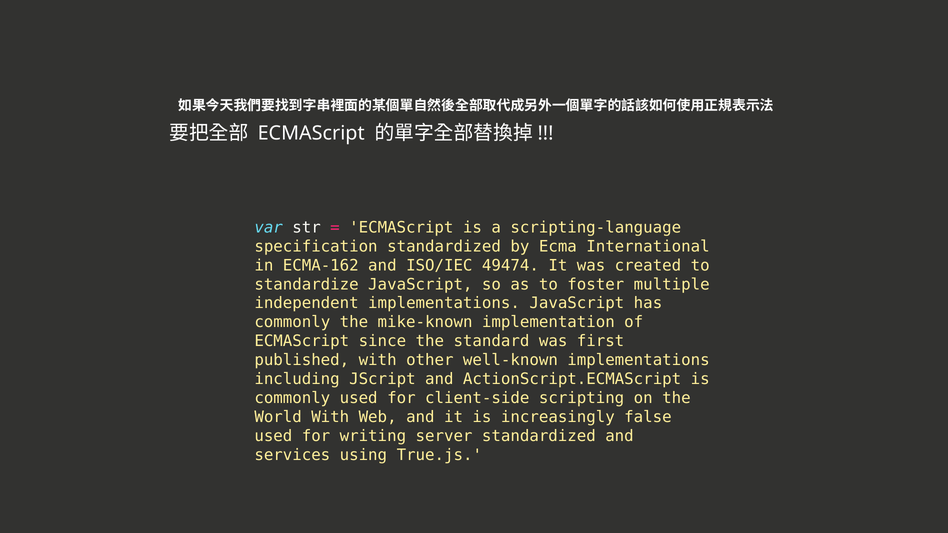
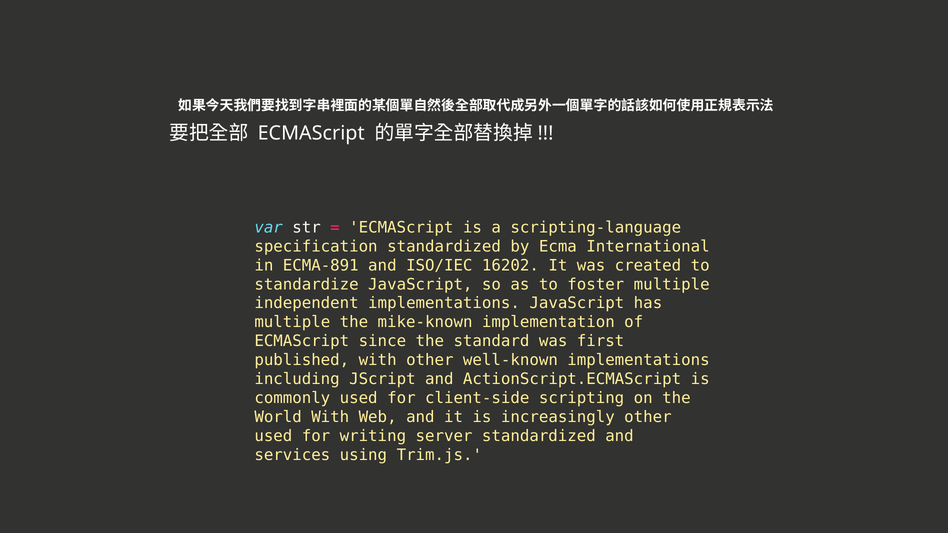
ECMA-162: ECMA-162 -> ECMA-891
49474: 49474 -> 16202
commonly at (292, 322): commonly -> multiple
increasingly false: false -> other
True.js: True.js -> Trim.js
